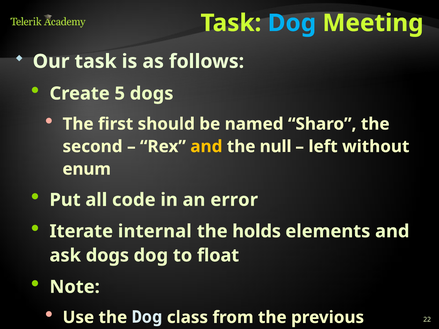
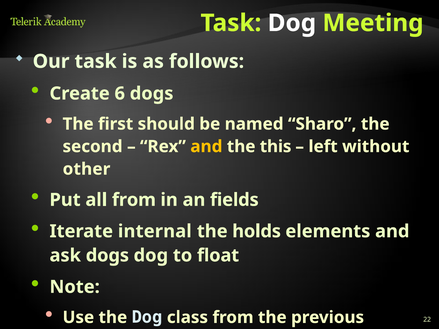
Dog at (292, 23) colour: light blue -> white
5: 5 -> 6
null: null -> this
enum: enum -> other
all code: code -> from
error: error -> fields
